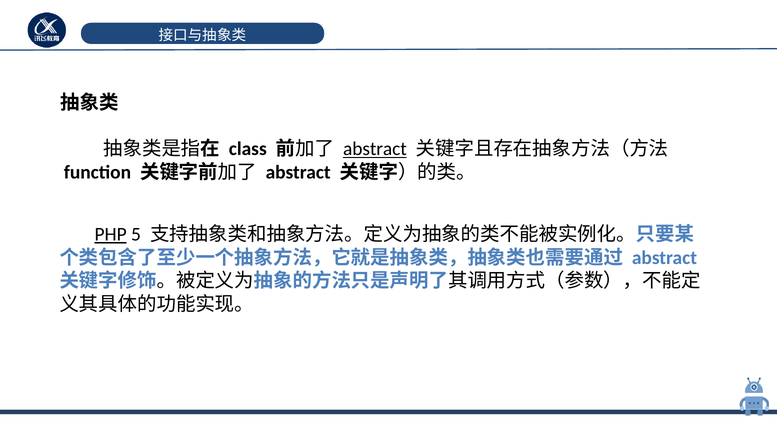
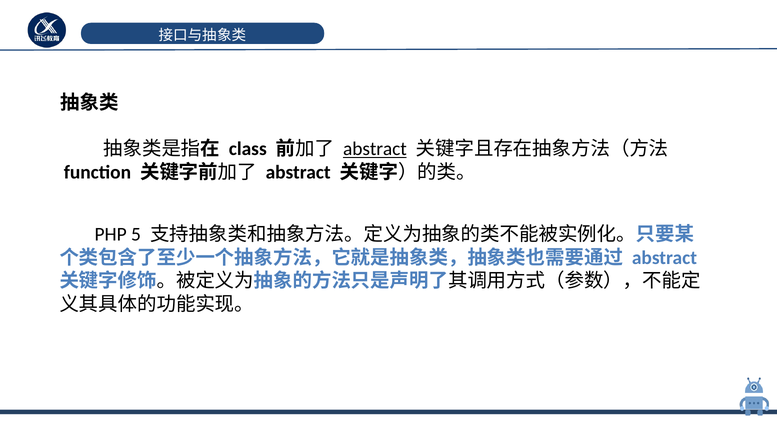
PHP underline: present -> none
